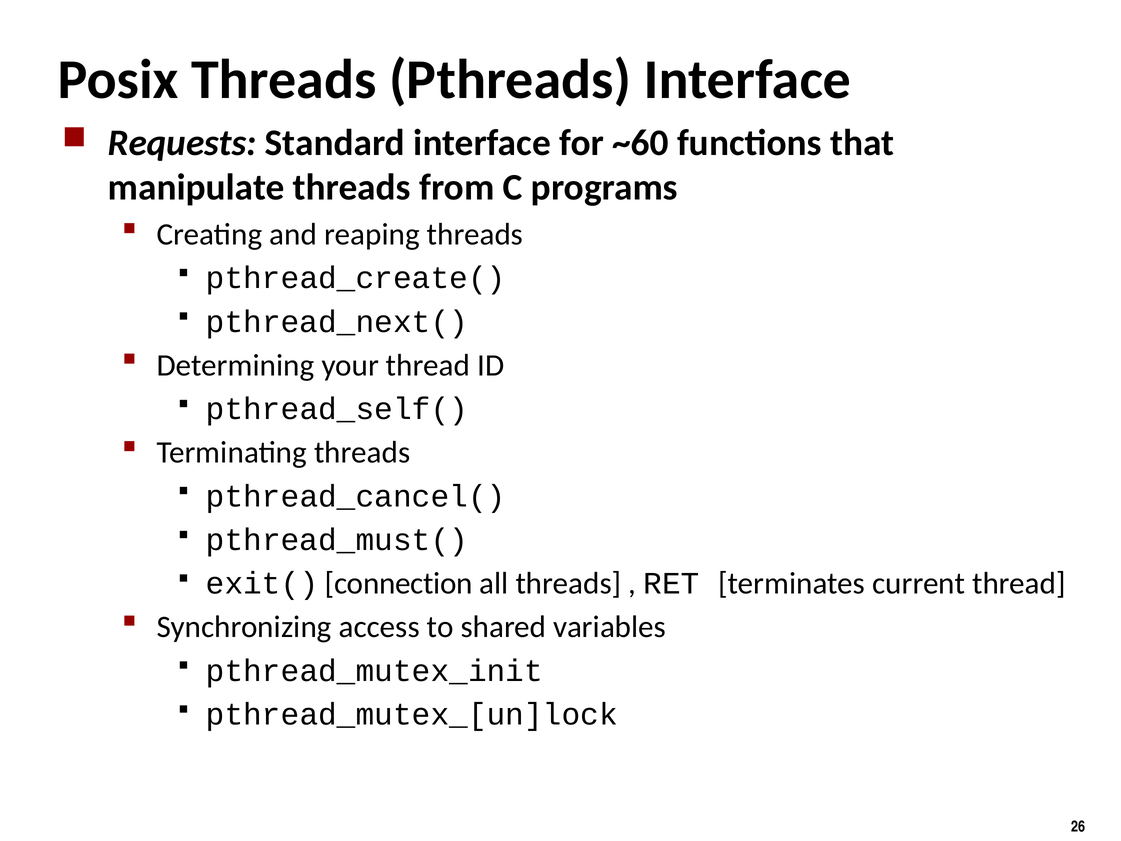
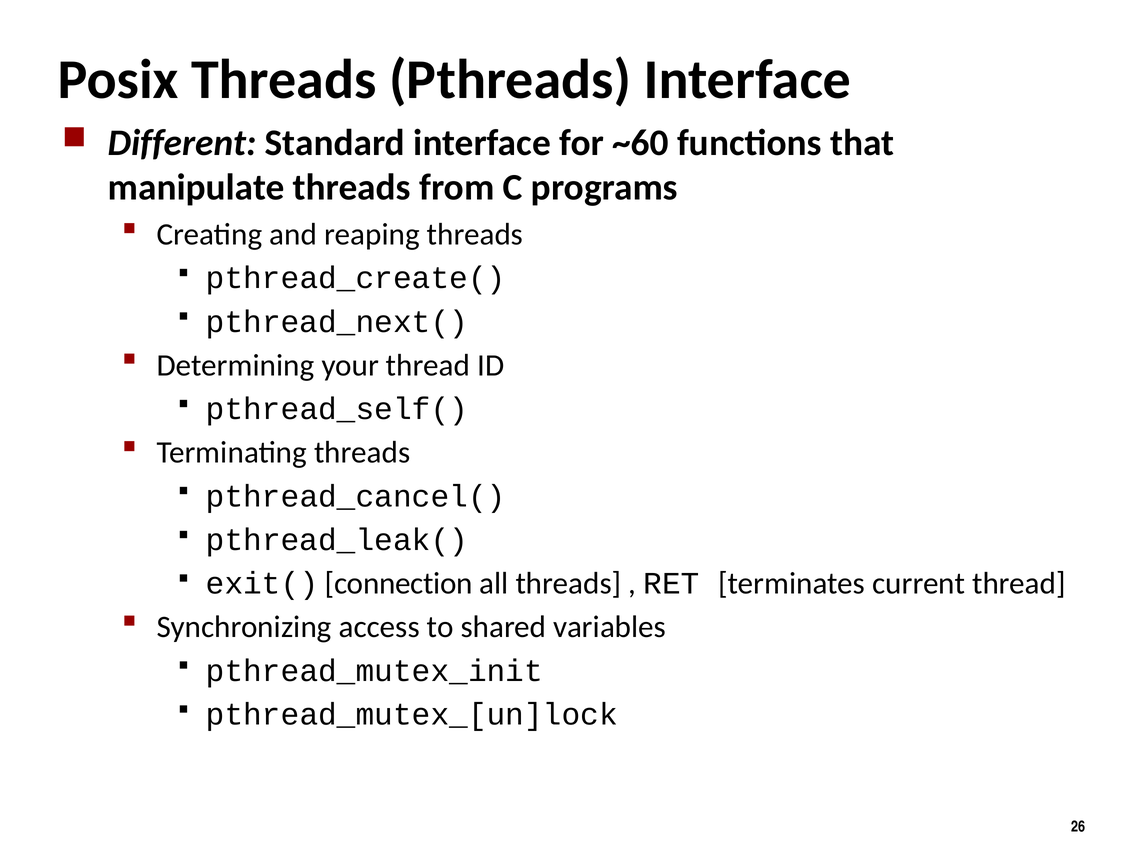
Requests: Requests -> Different
pthread_must(: pthread_must( -> pthread_leak(
